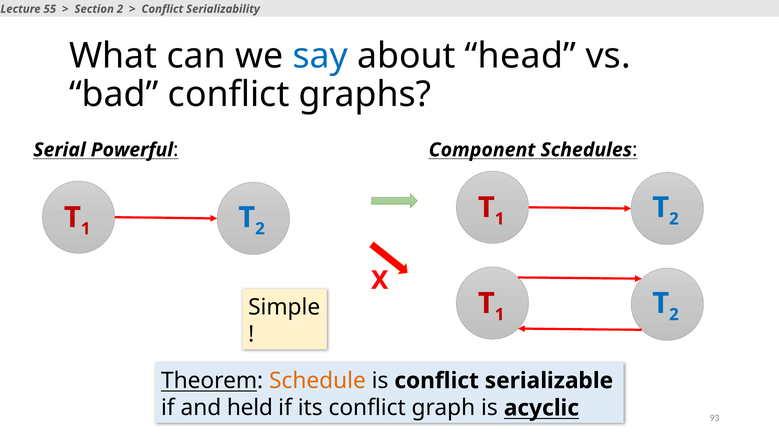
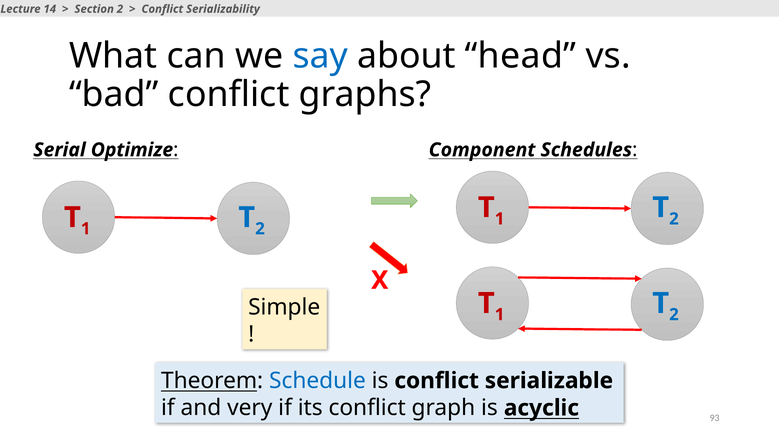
55: 55 -> 14
Powerful: Powerful -> Optimize
Schedule colour: orange -> blue
held: held -> very
